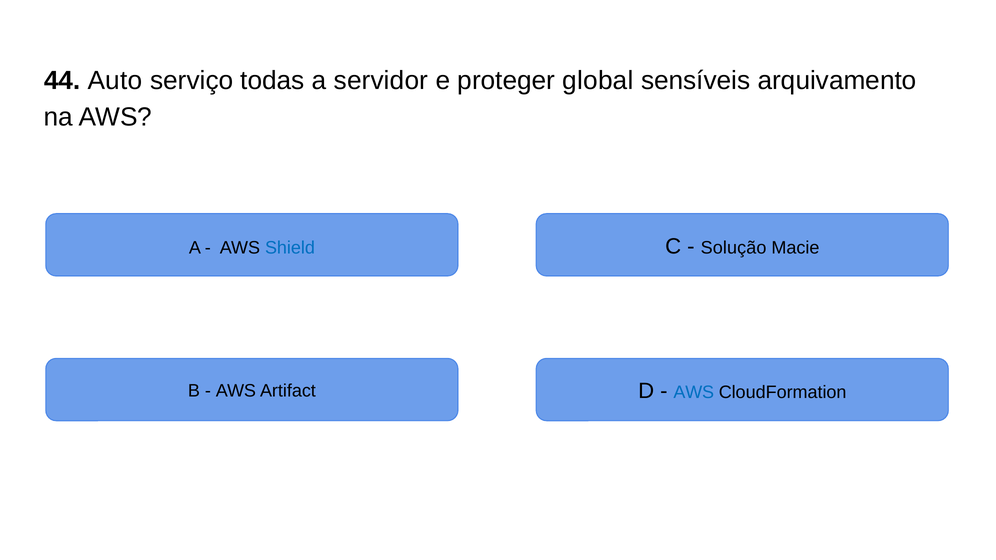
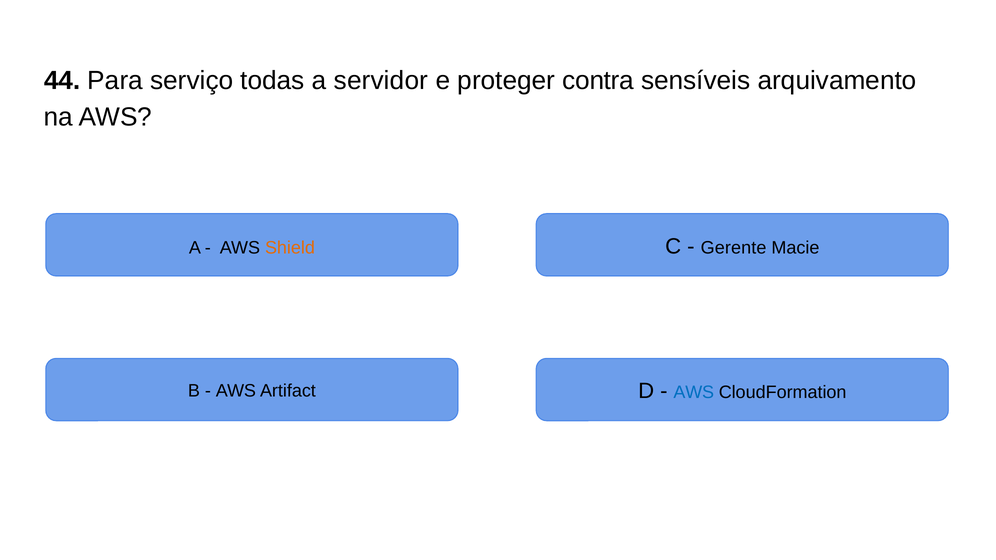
Auto: Auto -> Para
global: global -> contra
Solução: Solução -> Gerente
Shield colour: blue -> orange
